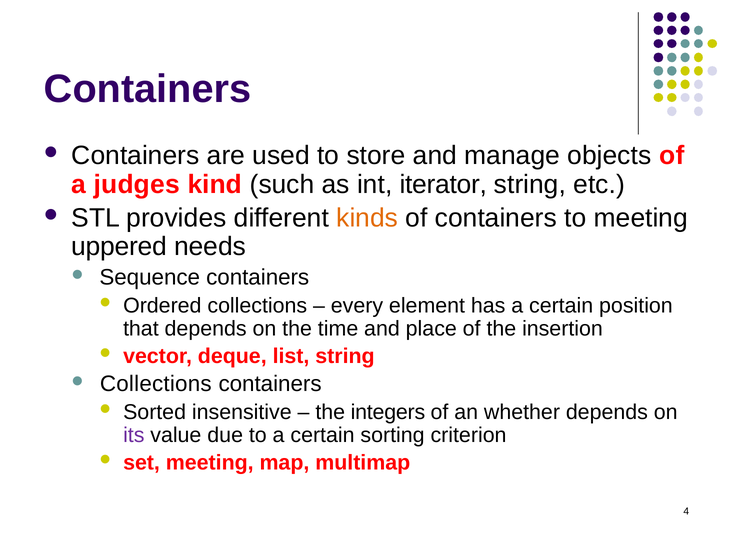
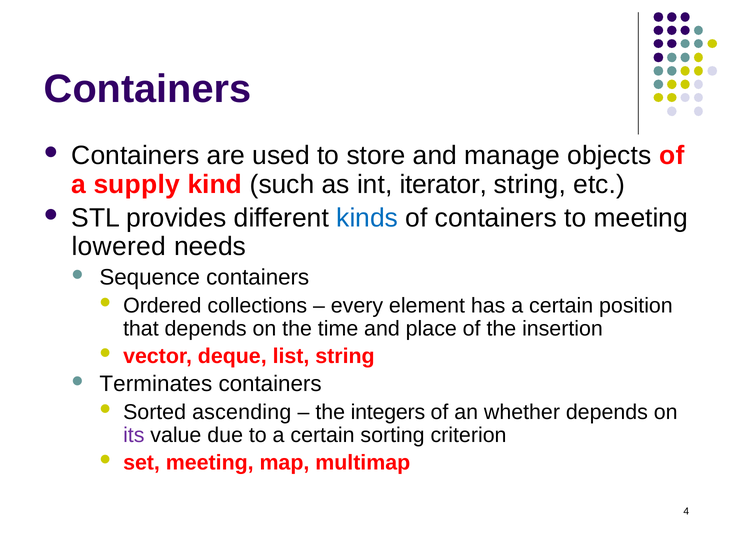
judges: judges -> supply
kinds colour: orange -> blue
uppered: uppered -> lowered
Collections at (156, 384): Collections -> Terminates
insensitive: insensitive -> ascending
